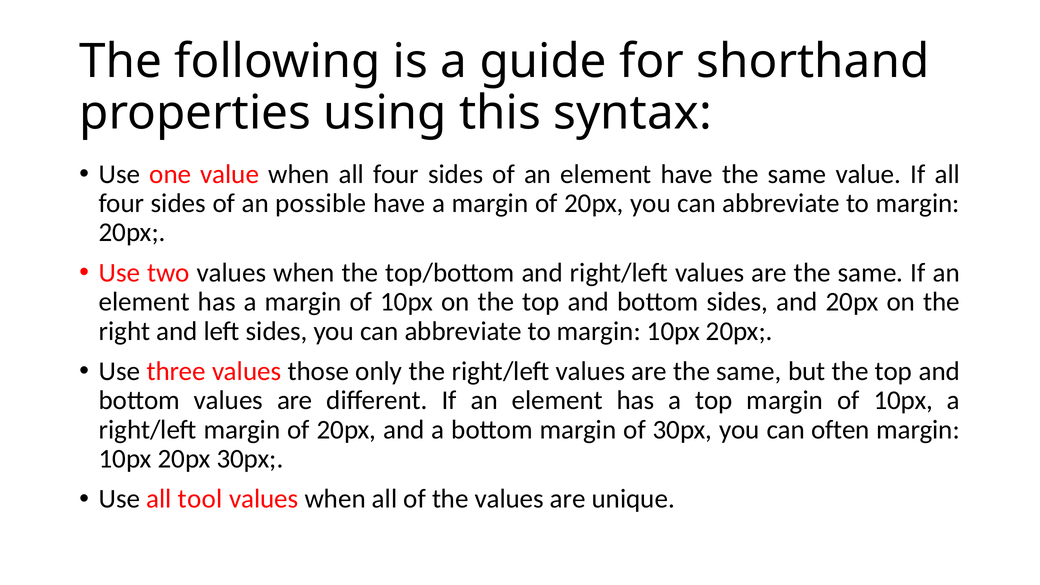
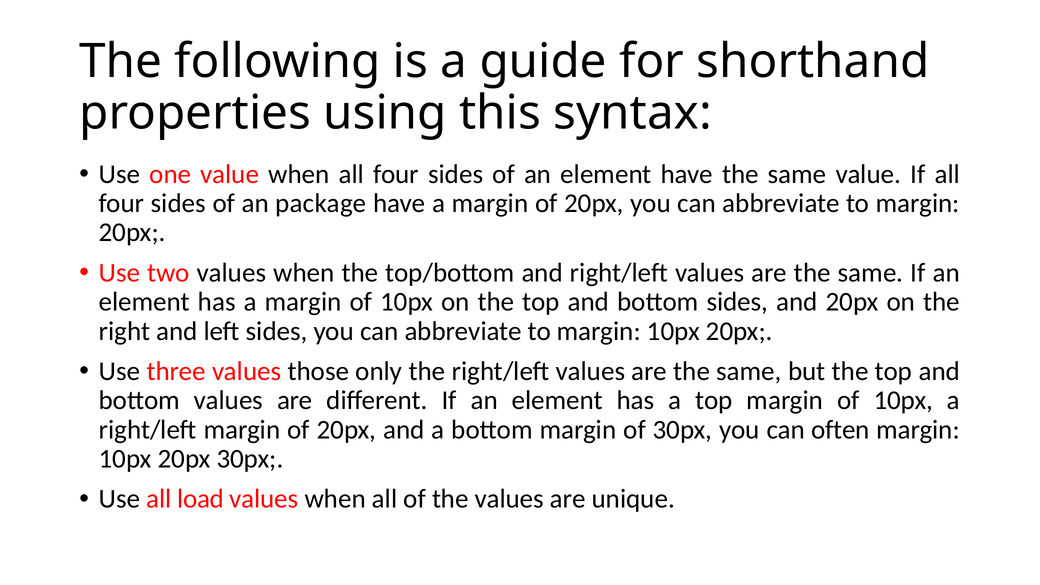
possible: possible -> package
tool: tool -> load
